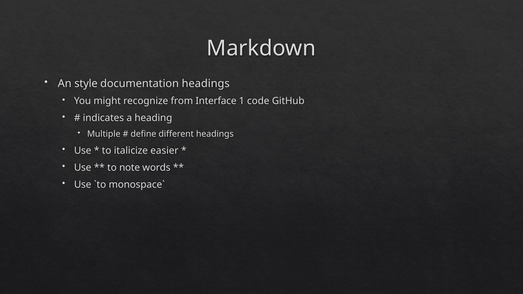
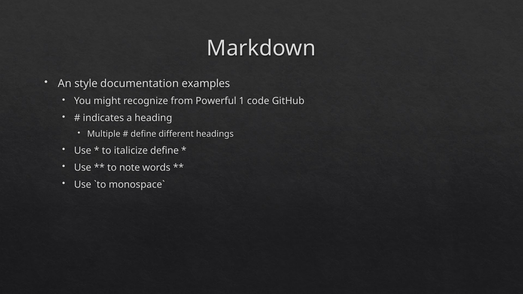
documentation headings: headings -> examples
Interface: Interface -> Powerful
italicize easier: easier -> define
